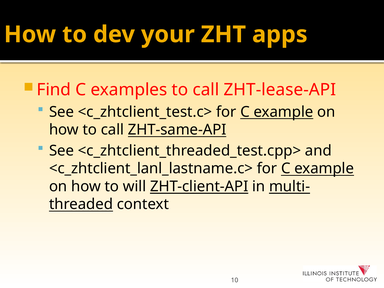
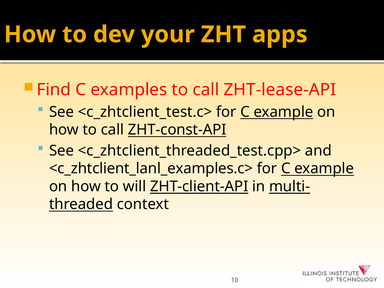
ZHT-same-API: ZHT-same-API -> ZHT-const-API
<c_zhtclient_lanl_lastname.c>: <c_zhtclient_lanl_lastname.c> -> <c_zhtclient_lanl_examples.c>
